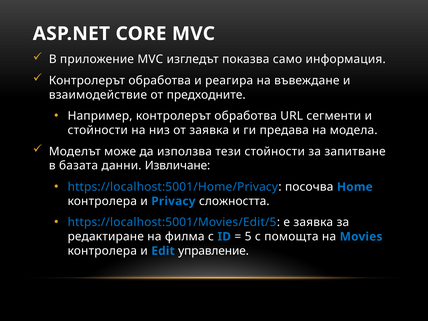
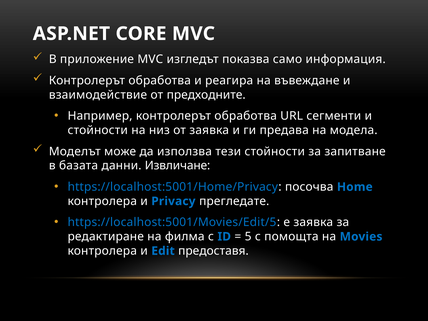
сложността: сложността -> прегледате
управление: управление -> предоставя
